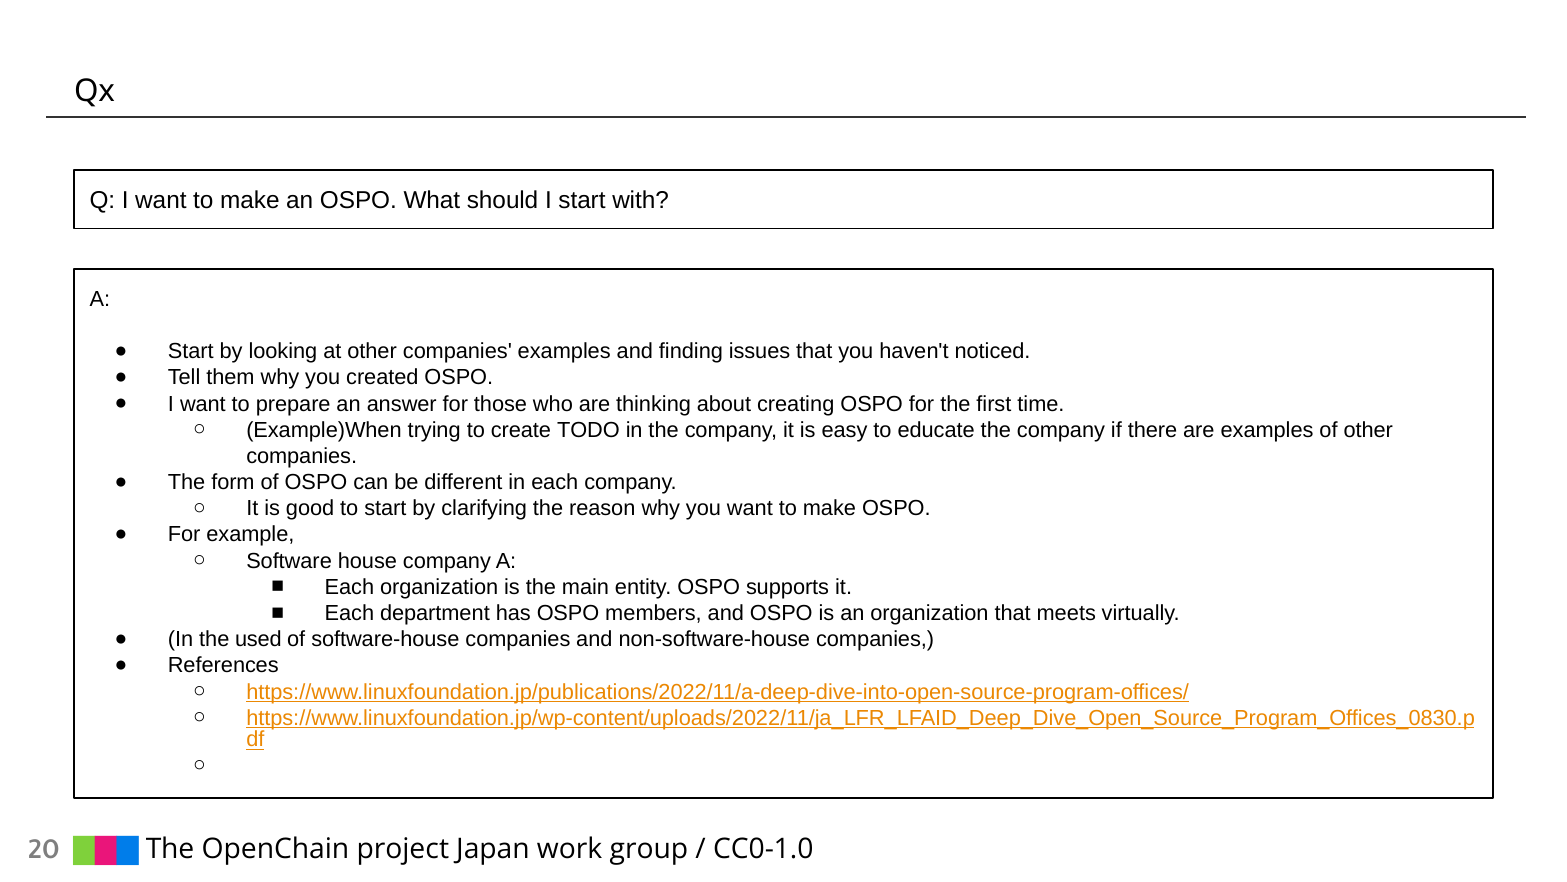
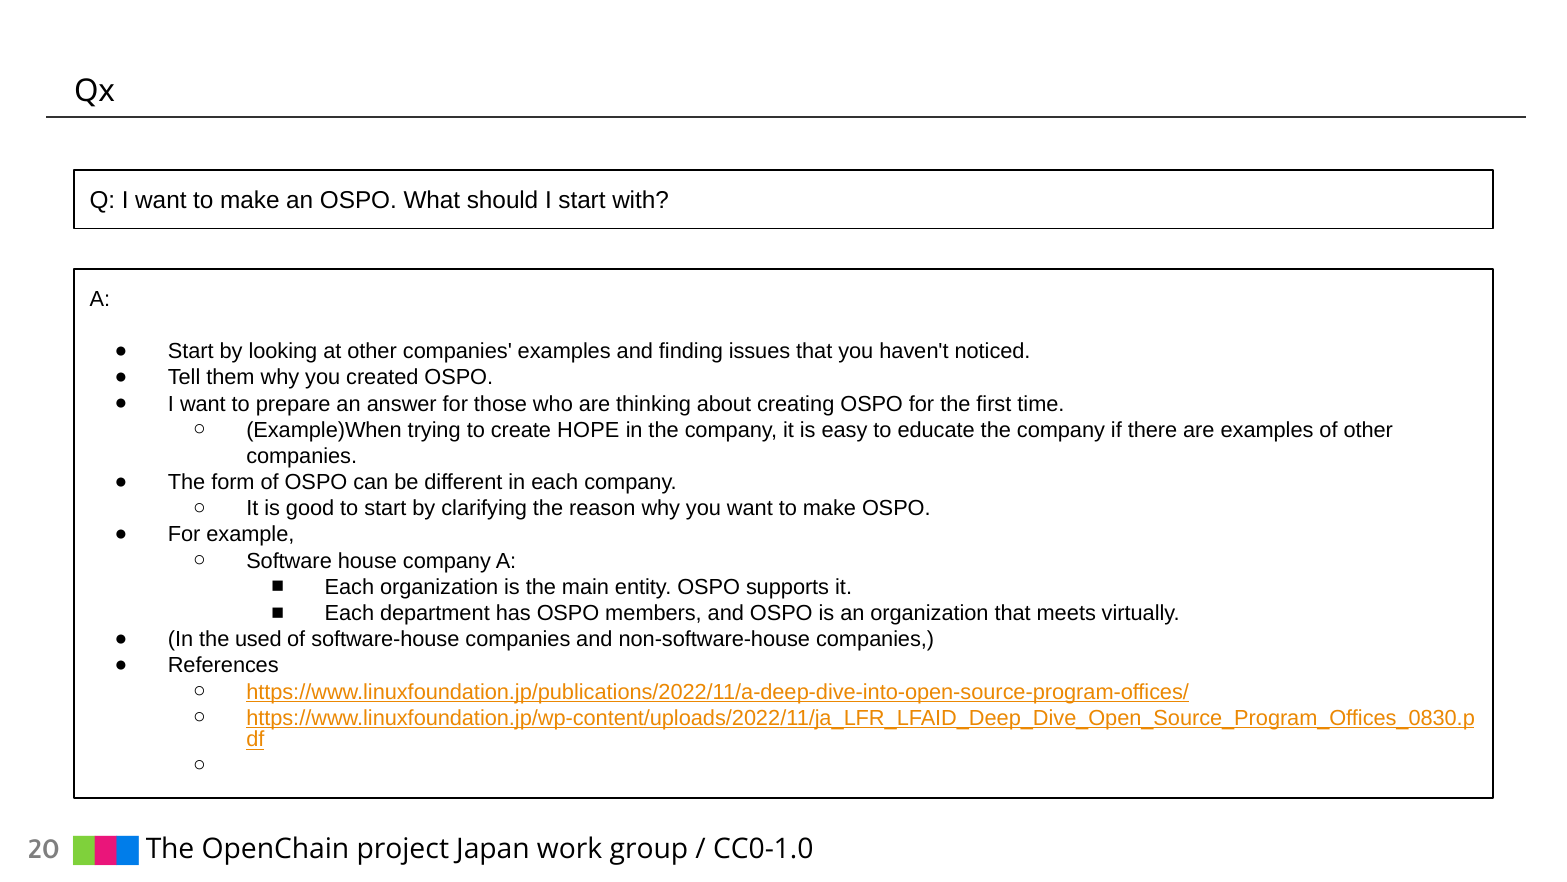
TODO: TODO -> HOPE
